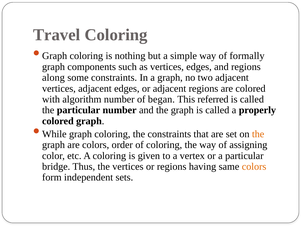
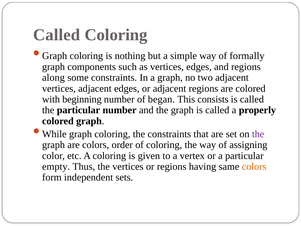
Travel at (57, 35): Travel -> Called
algorithm: algorithm -> beginning
referred: referred -> consists
the at (258, 134) colour: orange -> purple
bridge: bridge -> empty
